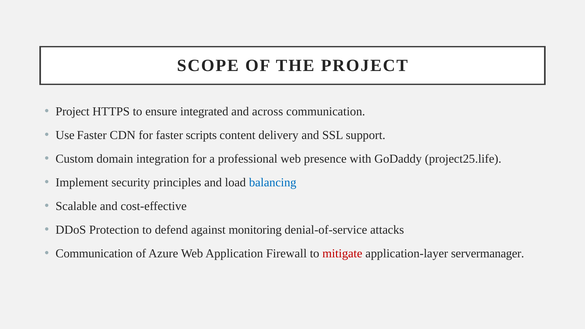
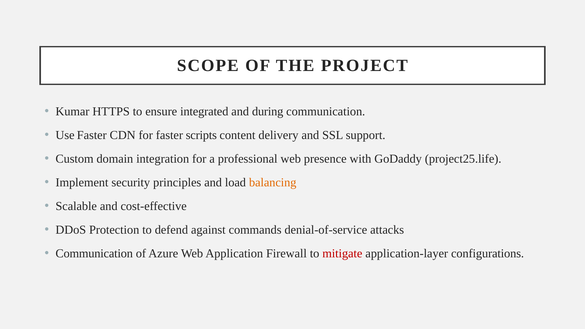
Project at (73, 112): Project -> Kumar
across: across -> during
balancing colour: blue -> orange
monitoring: monitoring -> commands
servermanager: servermanager -> configurations
